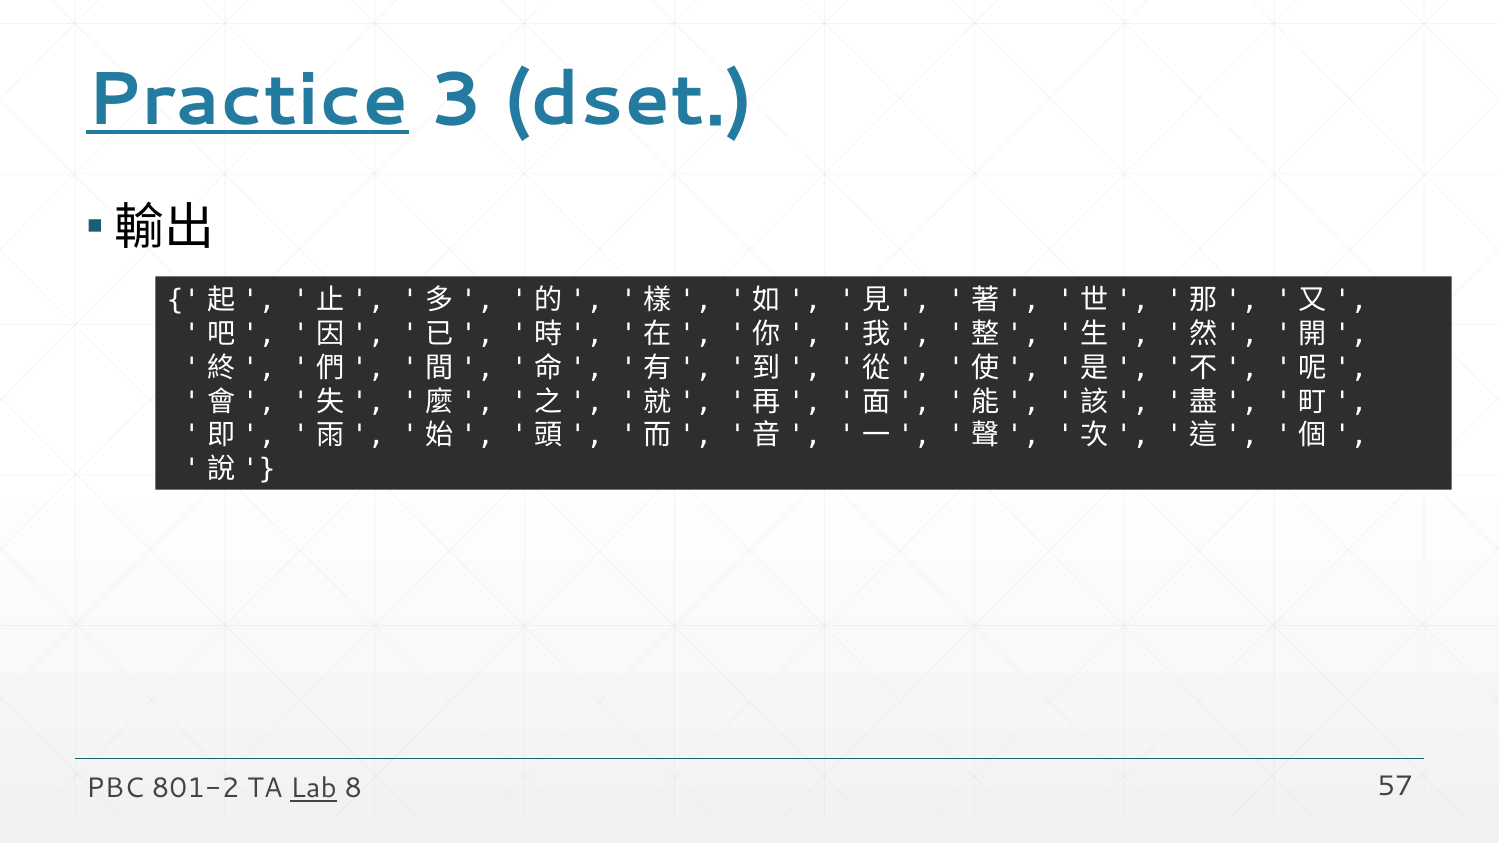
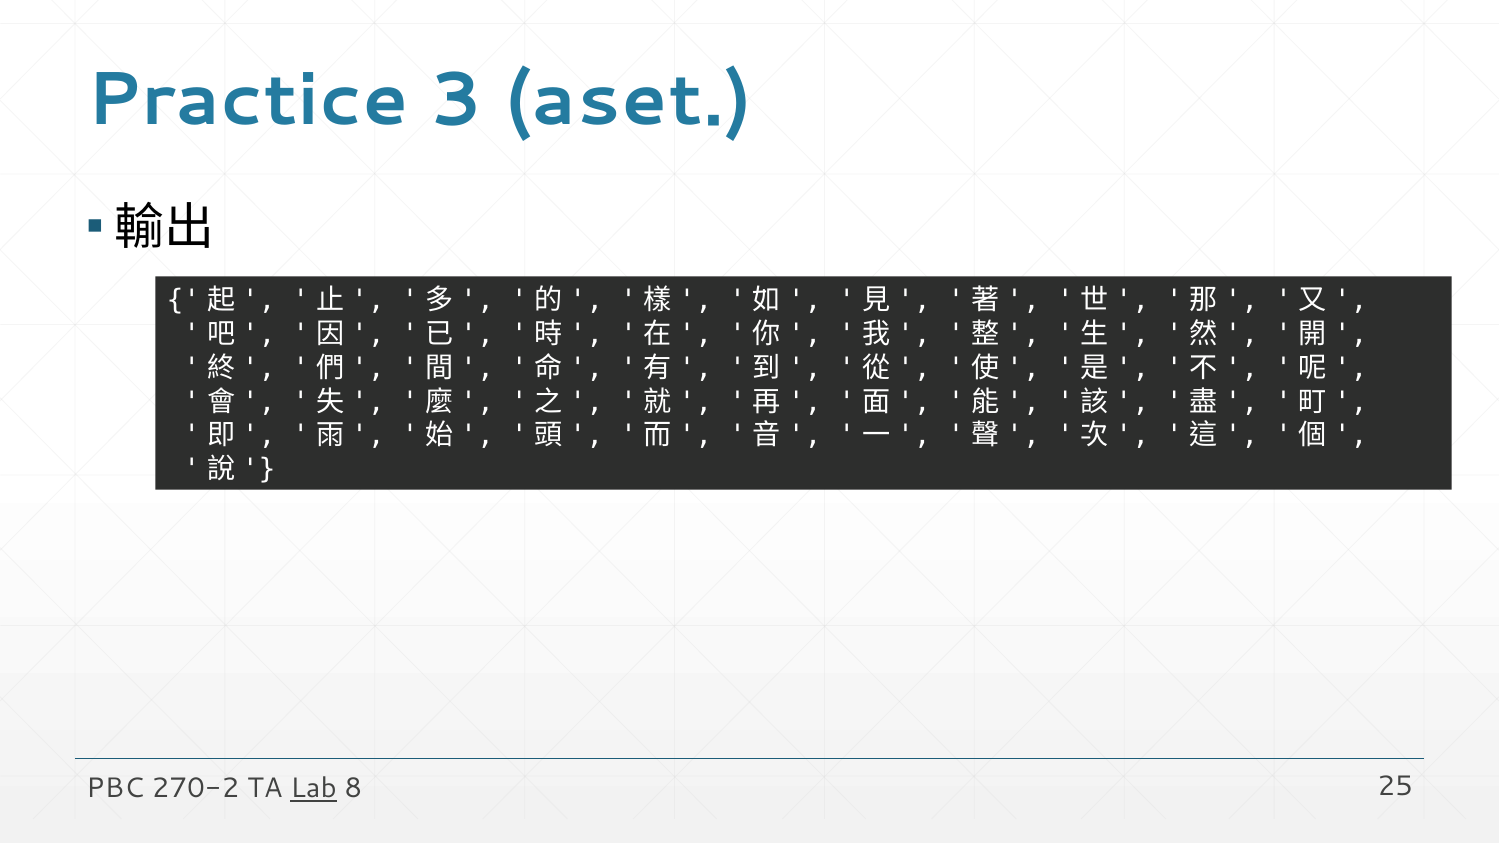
Practice underline: present -> none
dset: dset -> aset
801-2: 801-2 -> 270-2
57: 57 -> 25
